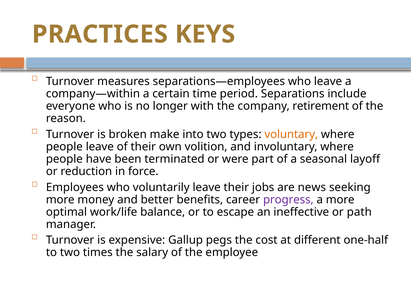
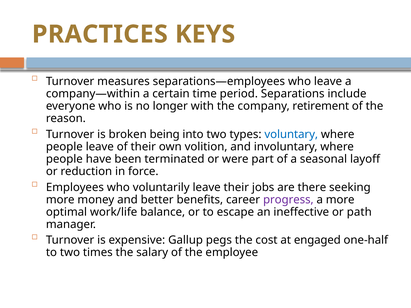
make: make -> being
voluntary colour: orange -> blue
news: news -> there
different: different -> engaged
